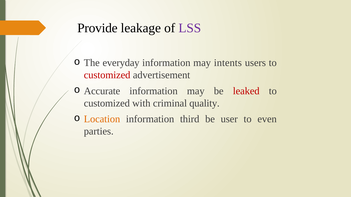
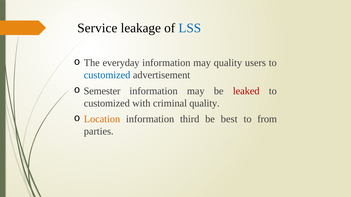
Provide: Provide -> Service
LSS colour: purple -> blue
may intents: intents -> quality
customized at (107, 75) colour: red -> blue
Accurate: Accurate -> Semester
user: user -> best
even: even -> from
